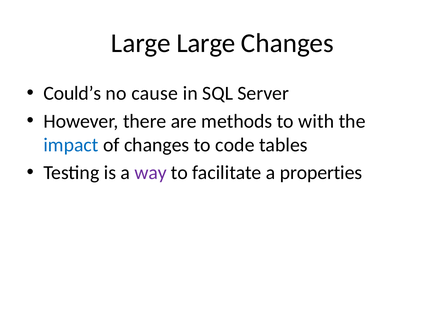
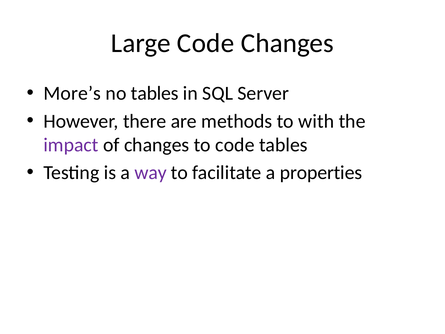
Large Large: Large -> Code
Could’s: Could’s -> More’s
no cause: cause -> tables
impact colour: blue -> purple
